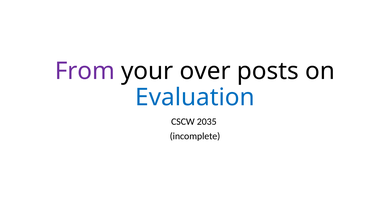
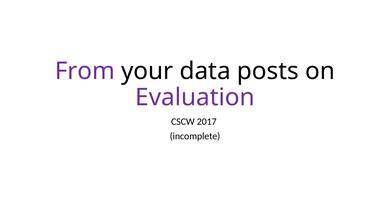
over: over -> data
Evaluation colour: blue -> purple
2035: 2035 -> 2017
